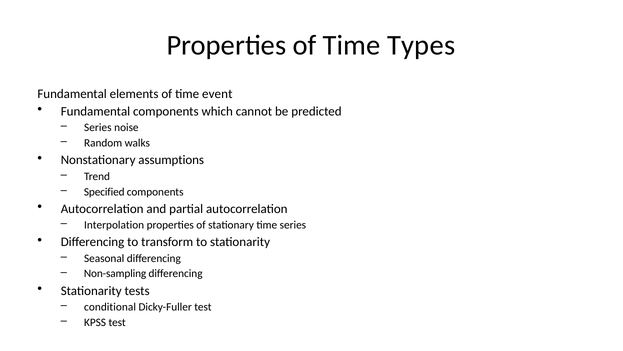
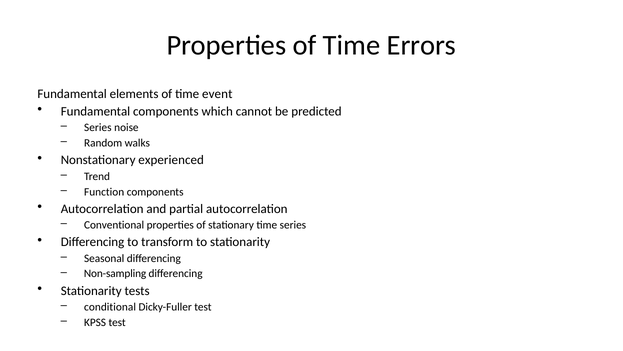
Types: Types -> Errors
assumptions: assumptions -> experienced
Specified: Specified -> Function
Interpolation: Interpolation -> Conventional
